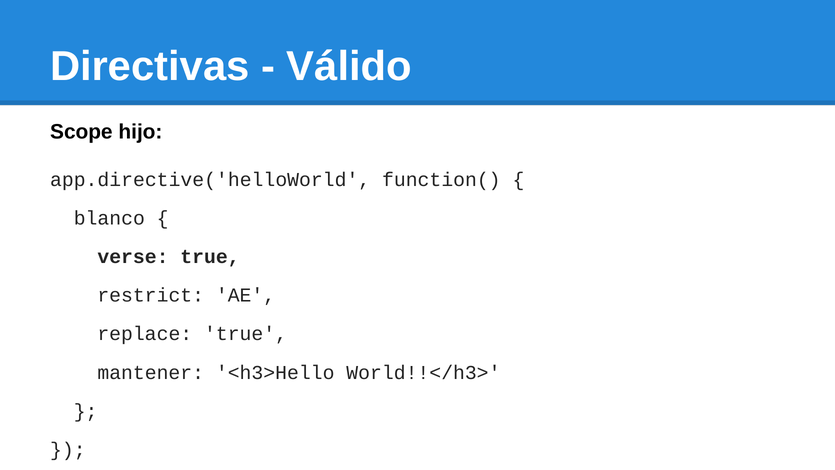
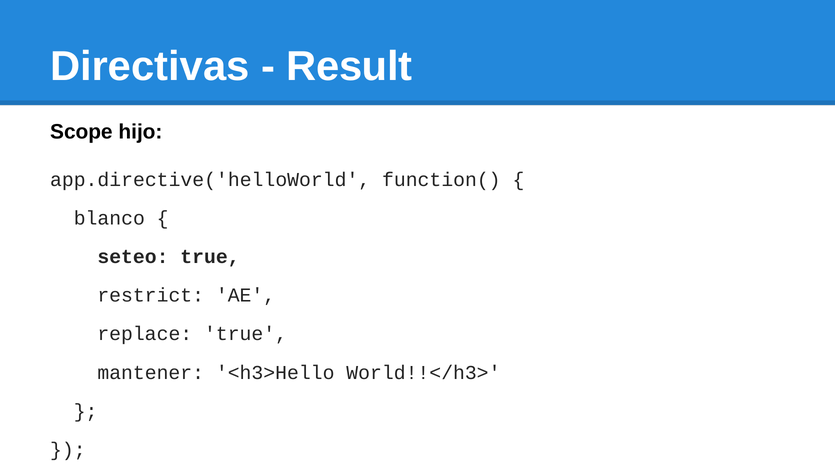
Válido: Válido -> Result
verse: verse -> seteo
